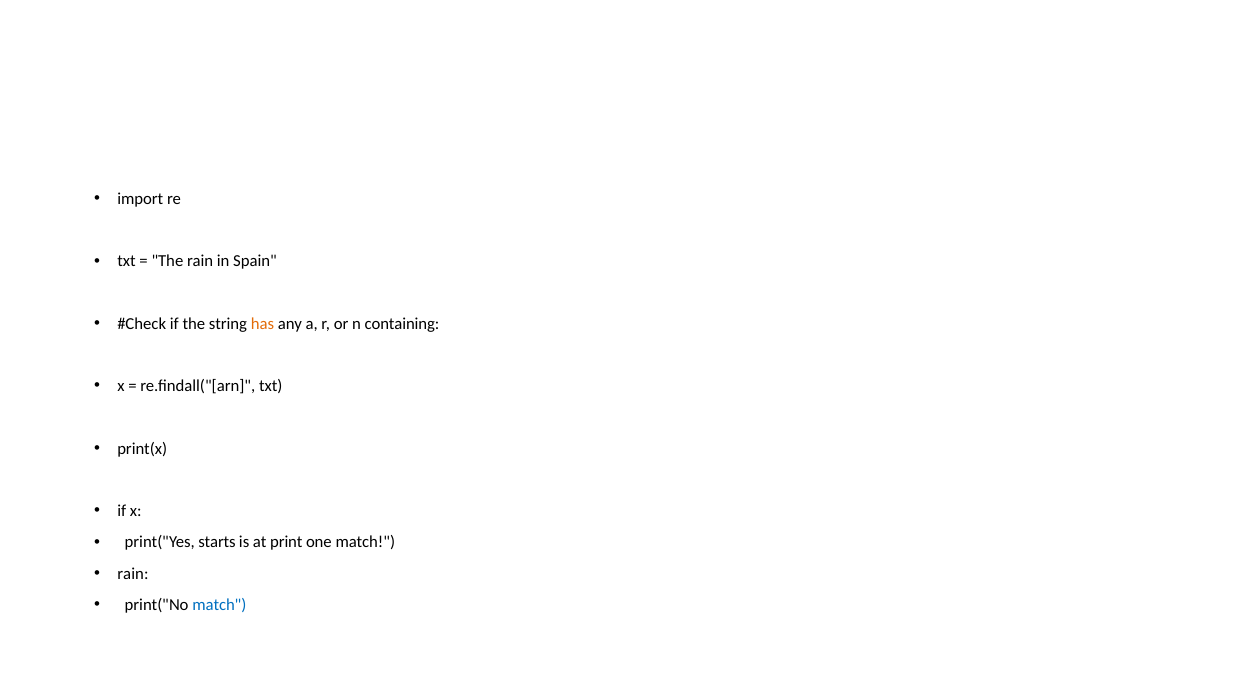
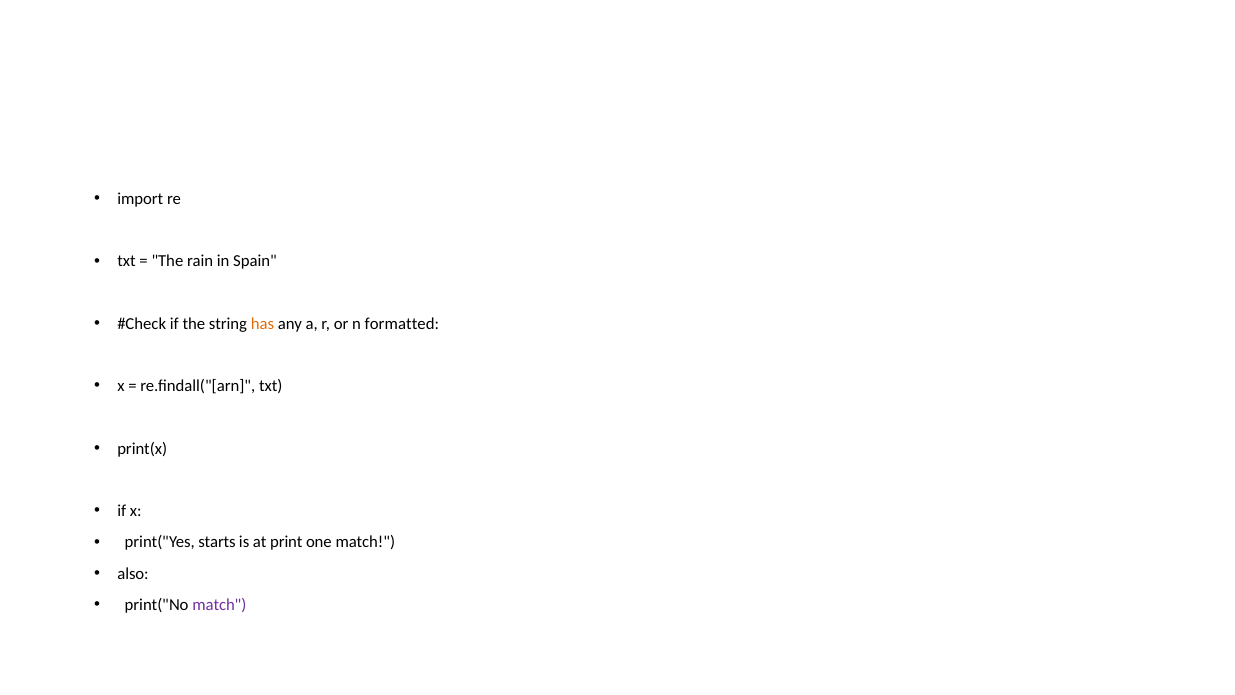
containing: containing -> formatted
rain at (133, 573): rain -> also
match at (219, 604) colour: blue -> purple
